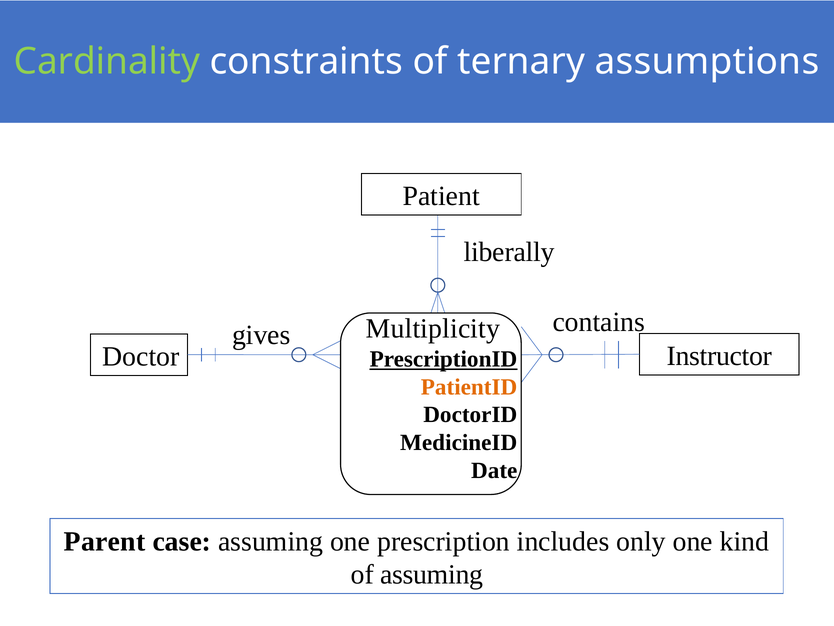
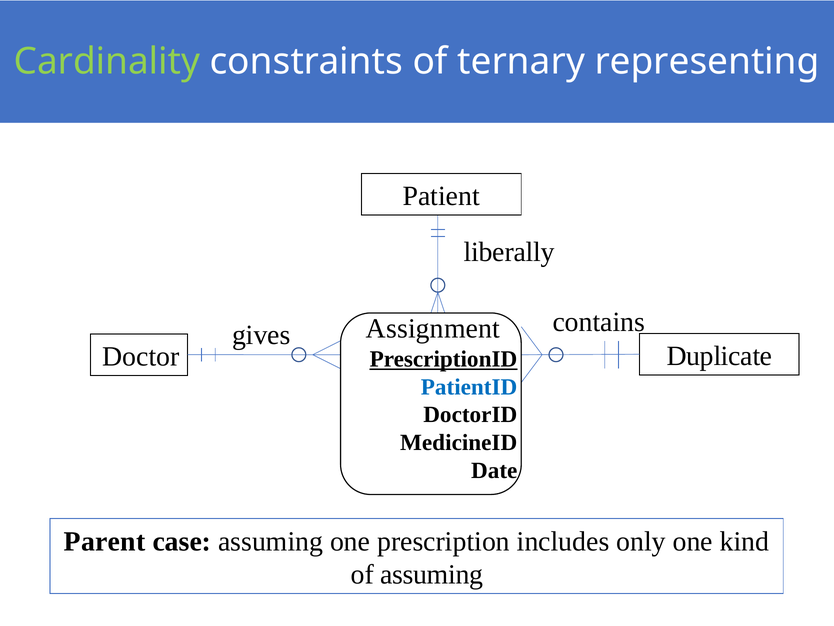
assumptions: assumptions -> representing
Multiplicity: Multiplicity -> Assignment
Instructor: Instructor -> Duplicate
PatientID colour: orange -> blue
